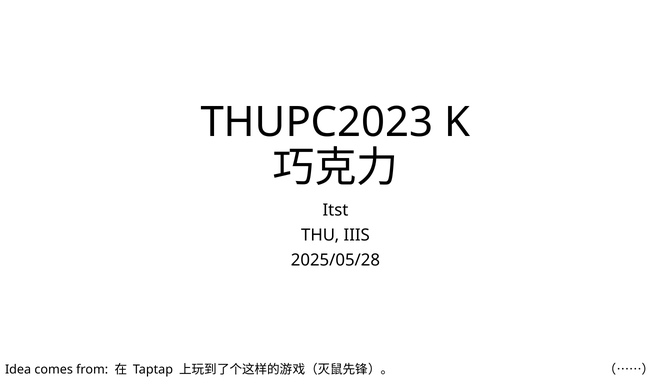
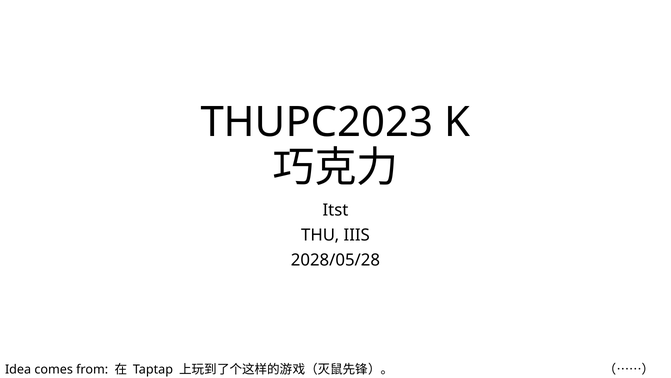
2025/05/28: 2025/05/28 -> 2028/05/28
